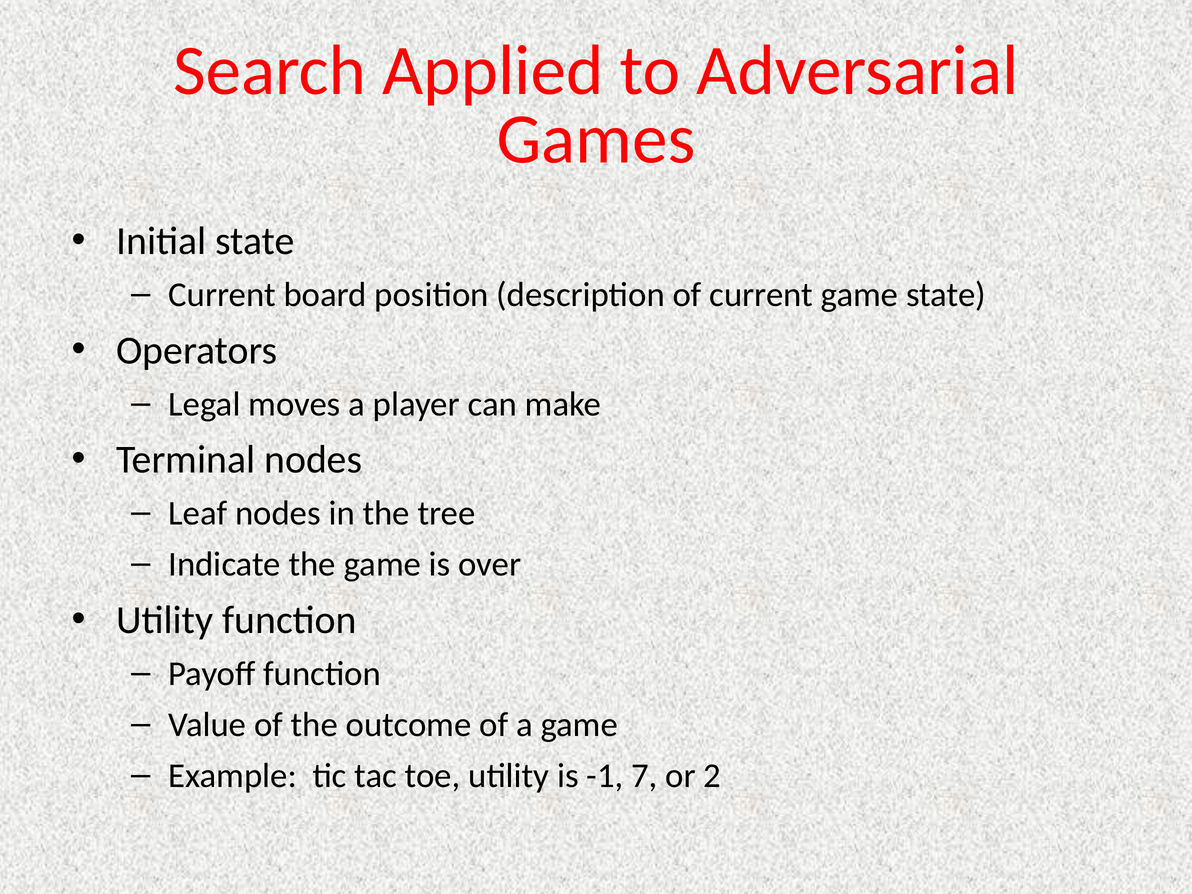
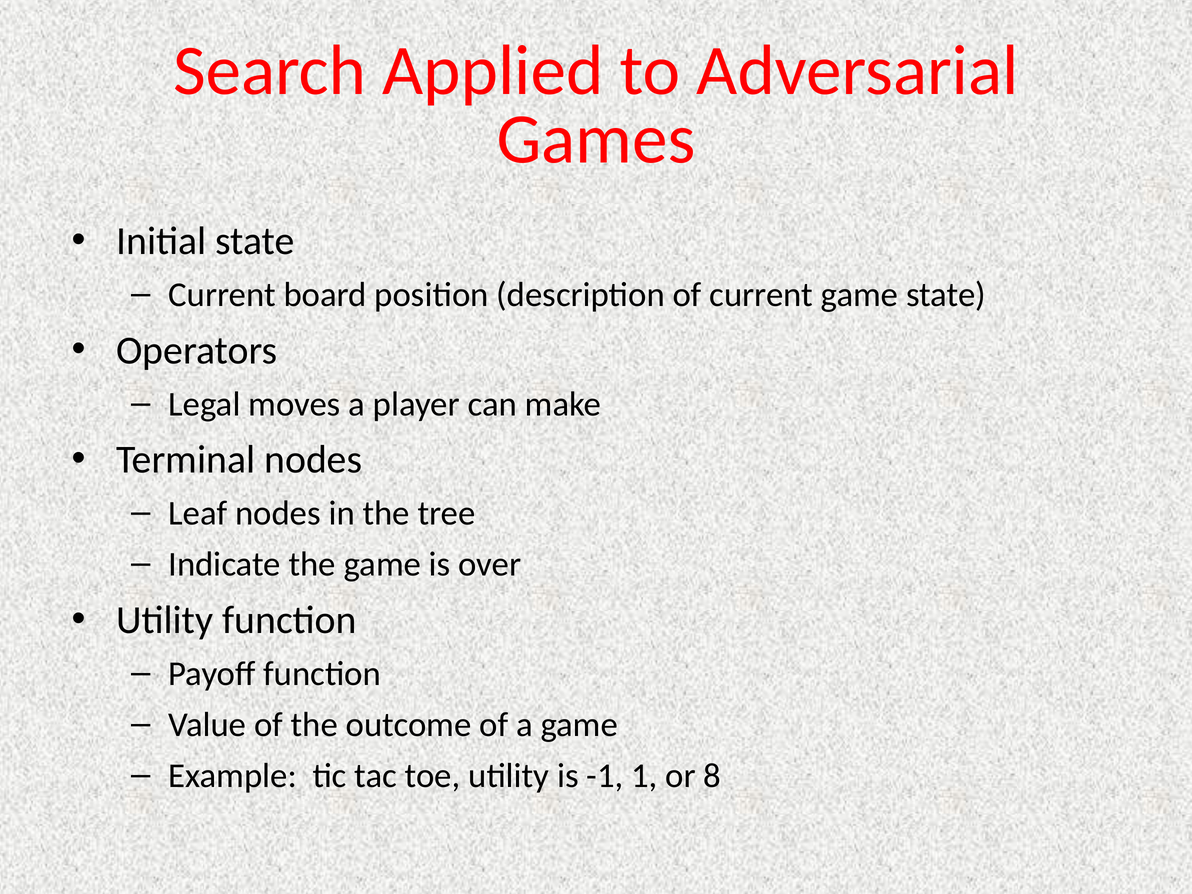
7: 7 -> 1
2: 2 -> 8
